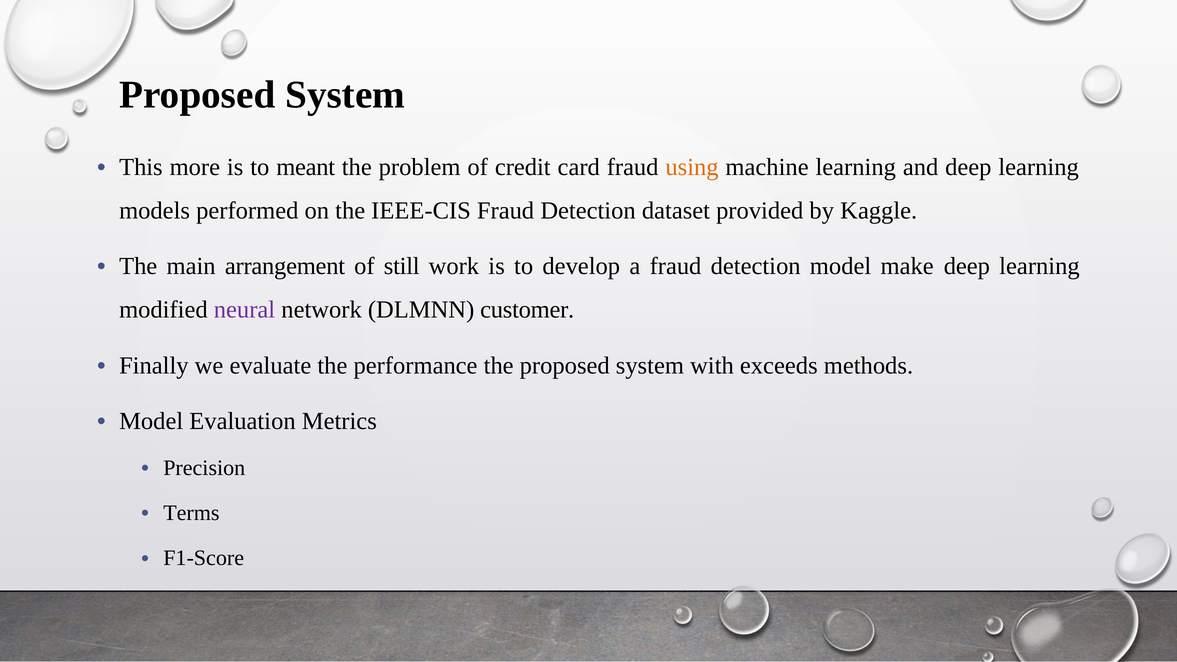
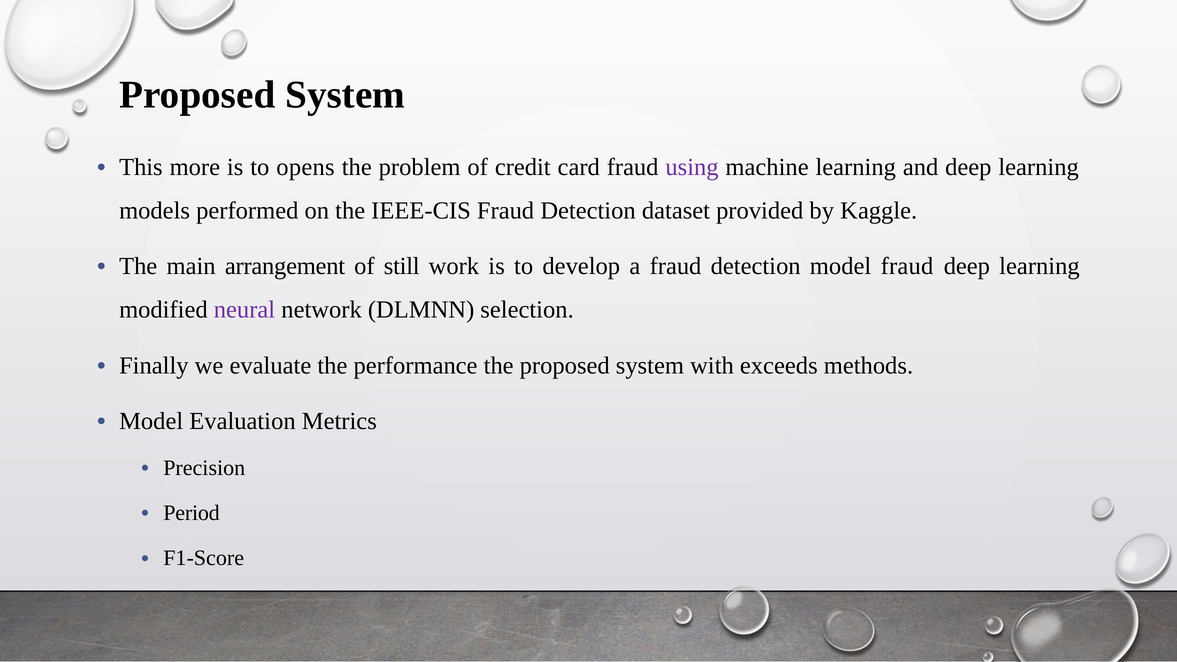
meant: meant -> opens
using colour: orange -> purple
model make: make -> fraud
customer: customer -> selection
Terms: Terms -> Period
